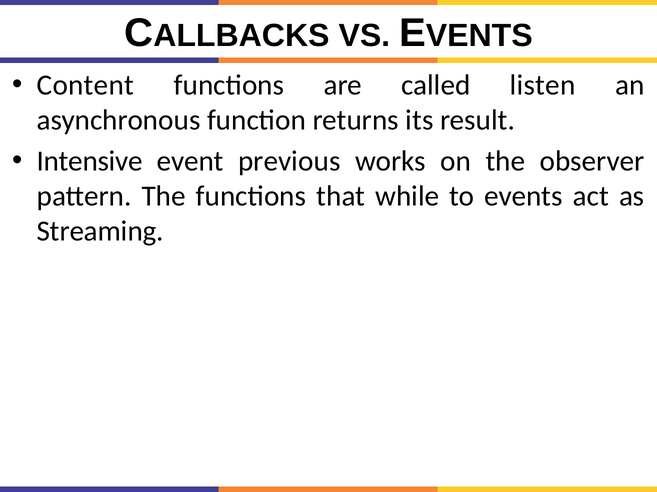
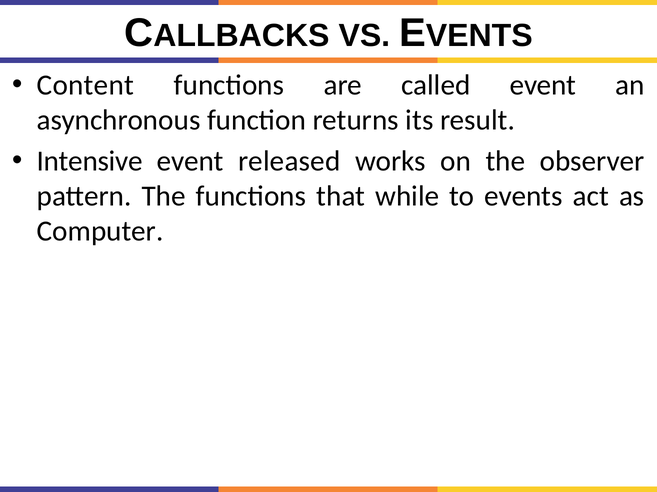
called listen: listen -> event
previous: previous -> released
Streaming: Streaming -> Computer
